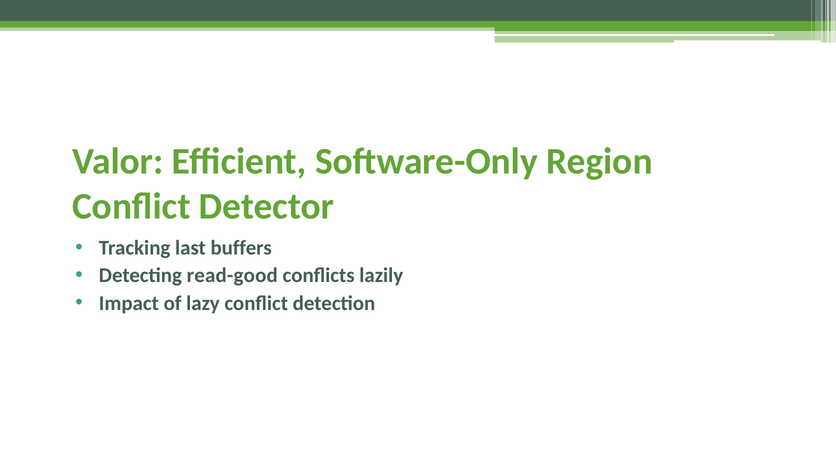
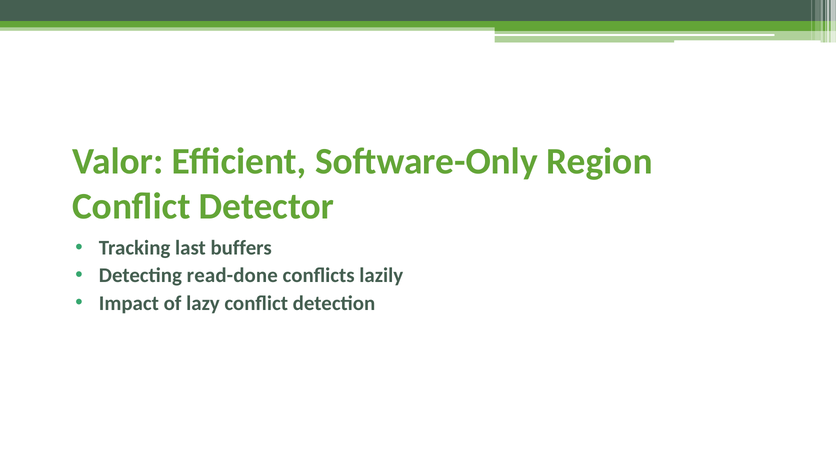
read-good: read-good -> read-done
